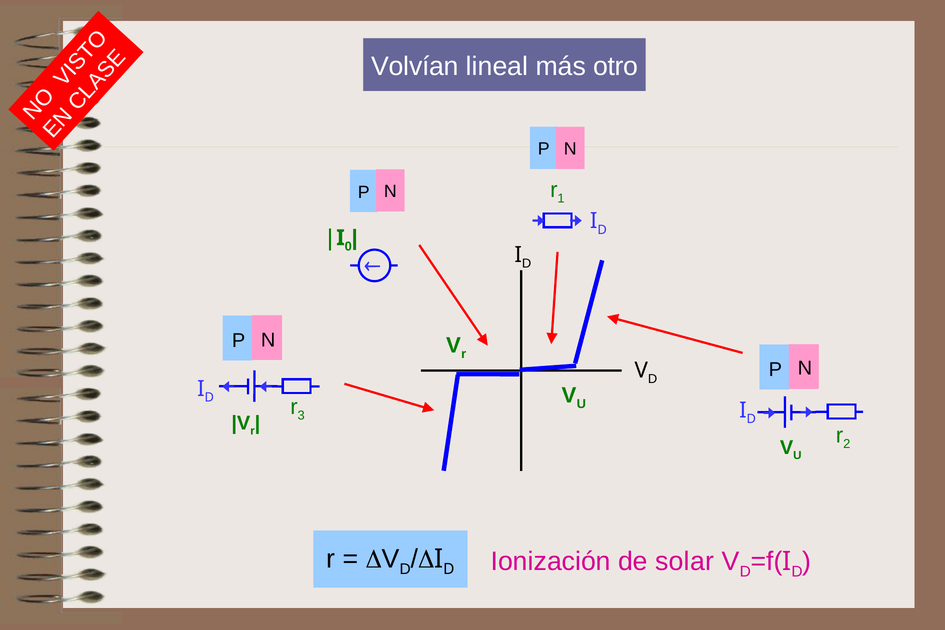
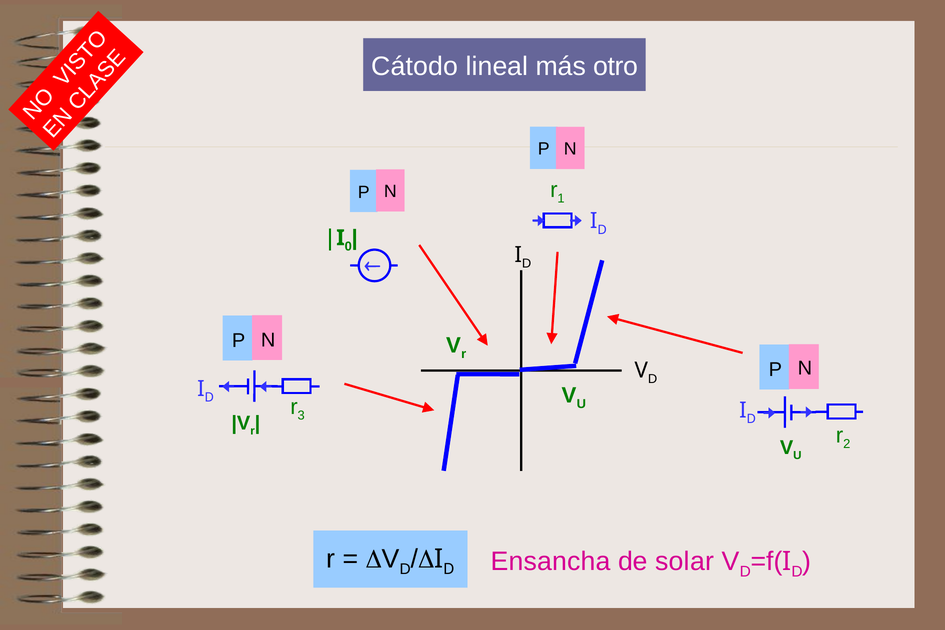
Volvían: Volvían -> Cátodo
Ionización: Ionización -> Ensancha
